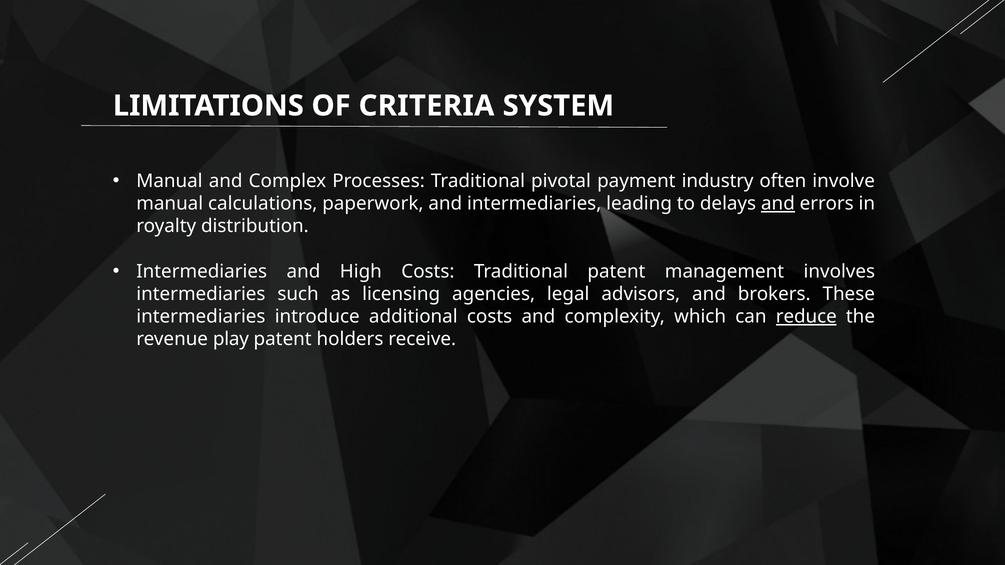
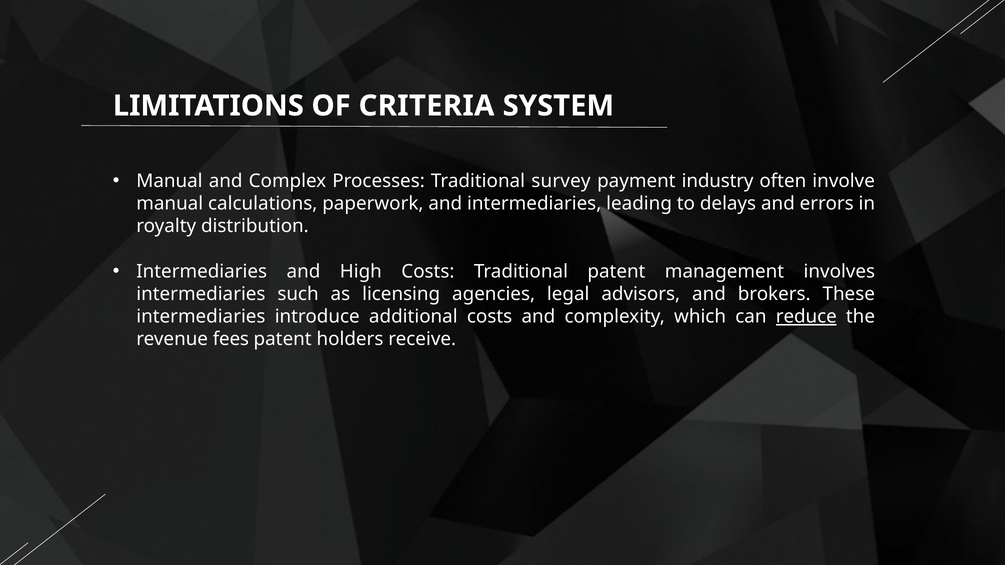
pivotal: pivotal -> survey
and at (778, 204) underline: present -> none
play: play -> fees
